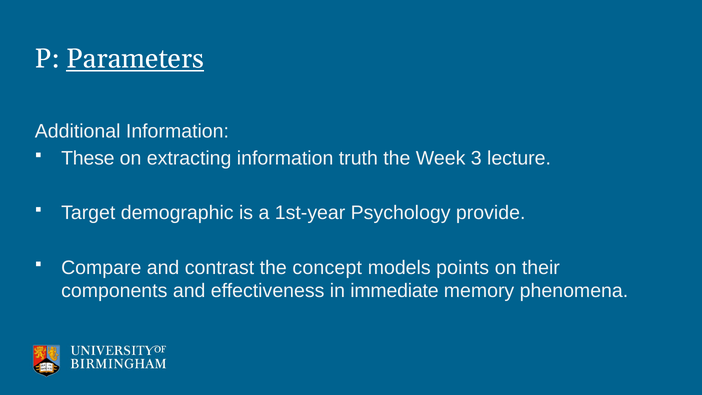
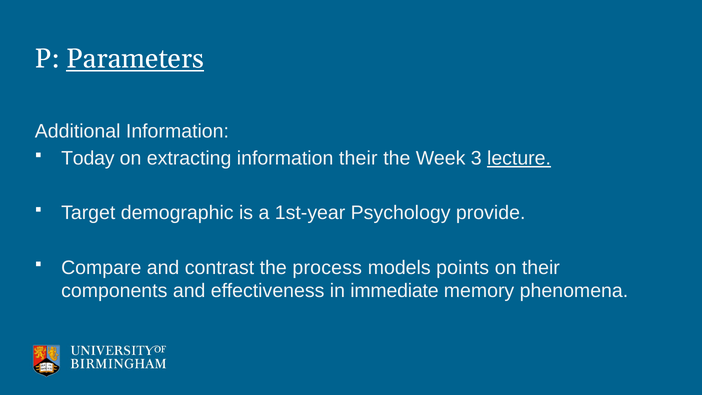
These: These -> Today
information truth: truth -> their
lecture underline: none -> present
concept: concept -> process
